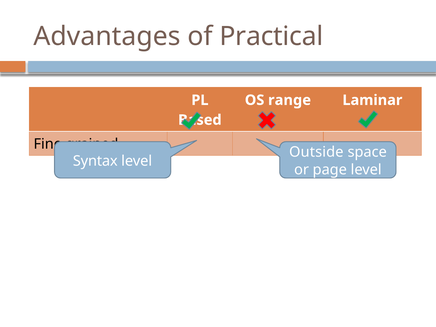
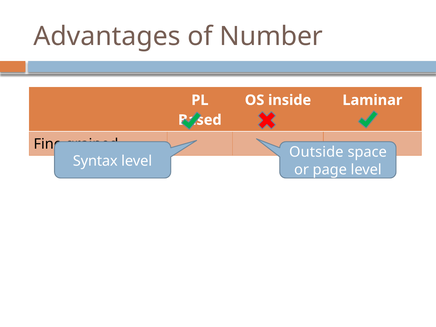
Practical: Practical -> Number
range: range -> inside
